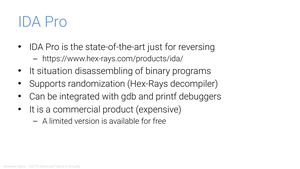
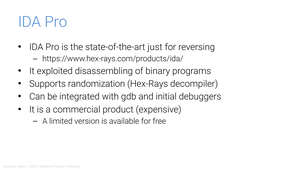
situation: situation -> exploited
printf: printf -> initial
